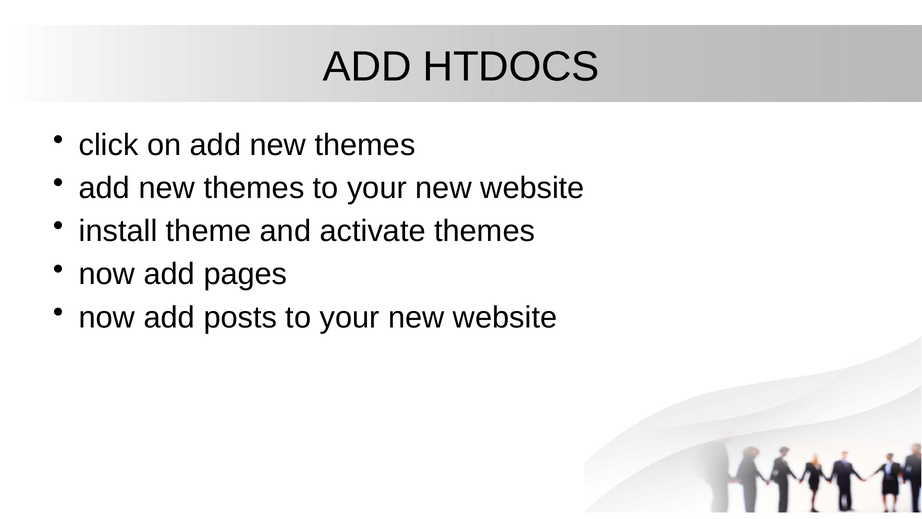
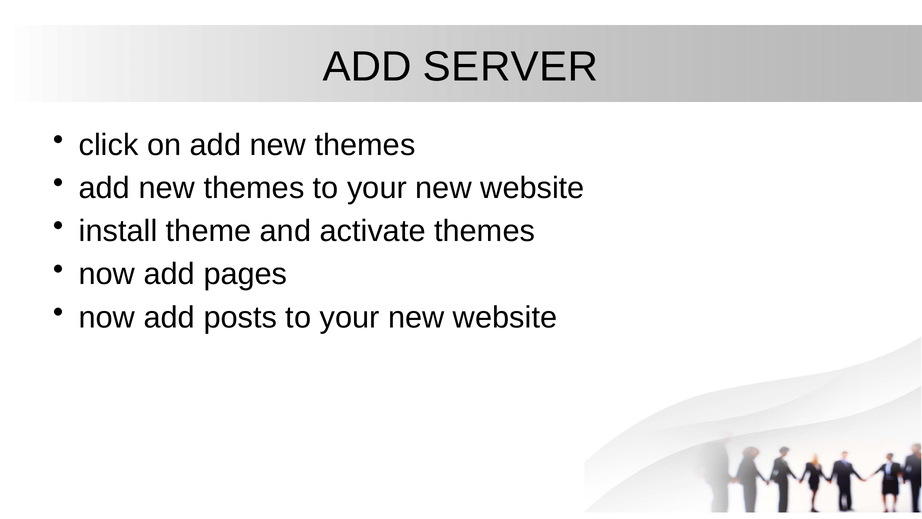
HTDOCS: HTDOCS -> SERVER
